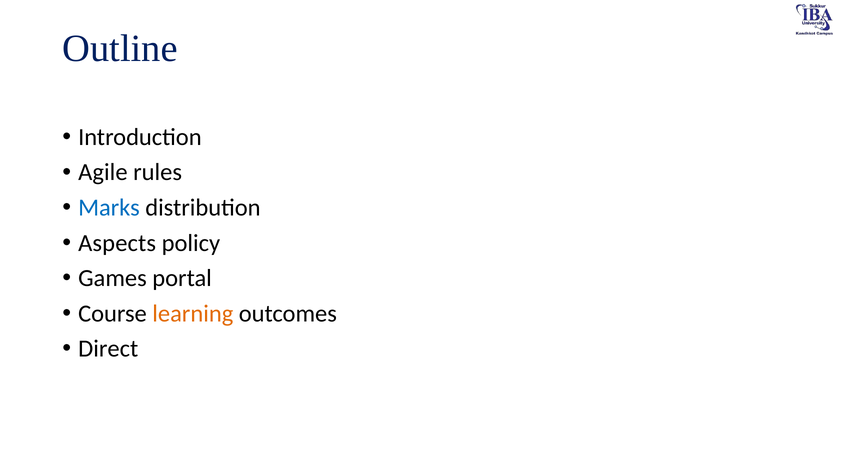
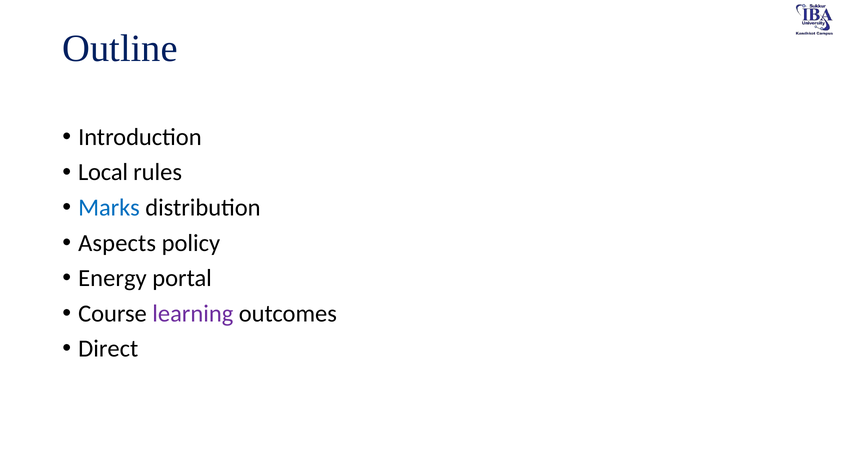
Agile: Agile -> Local
Games: Games -> Energy
learning colour: orange -> purple
